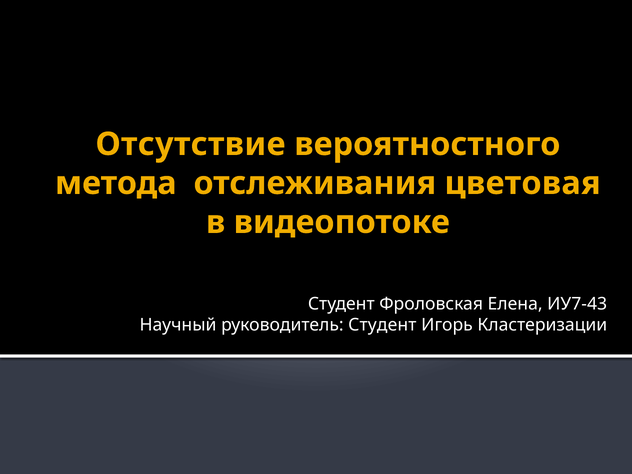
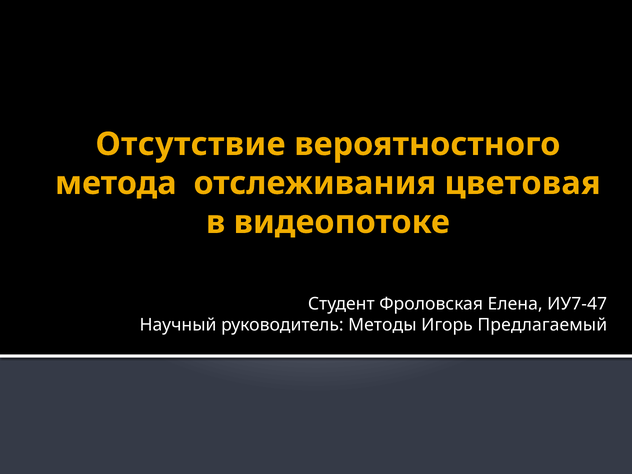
ИУ7-43: ИУ7-43 -> ИУ7-47
руководитель Студент: Студент -> Методы
Кластеризации: Кластеризации -> Предлагаемый
